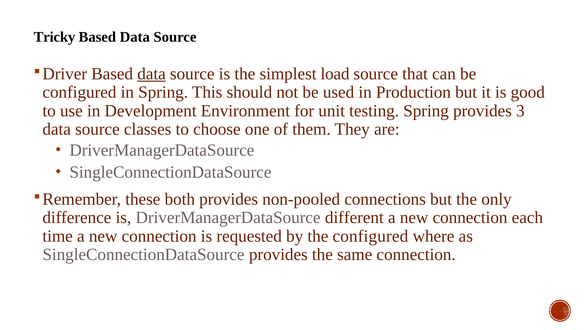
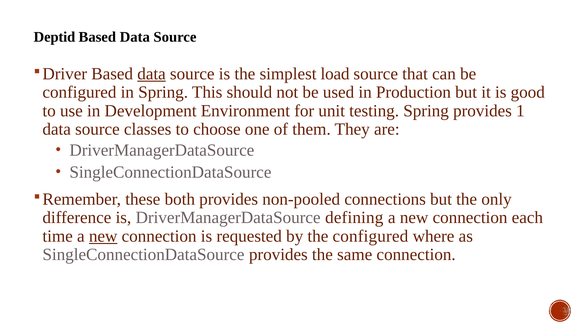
Tricky: Tricky -> Deptid
3: 3 -> 1
different: different -> defining
new at (103, 236) underline: none -> present
